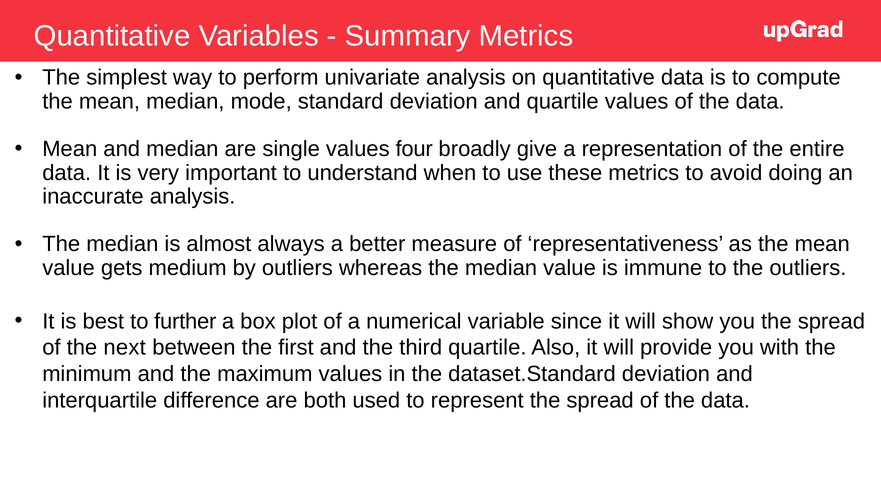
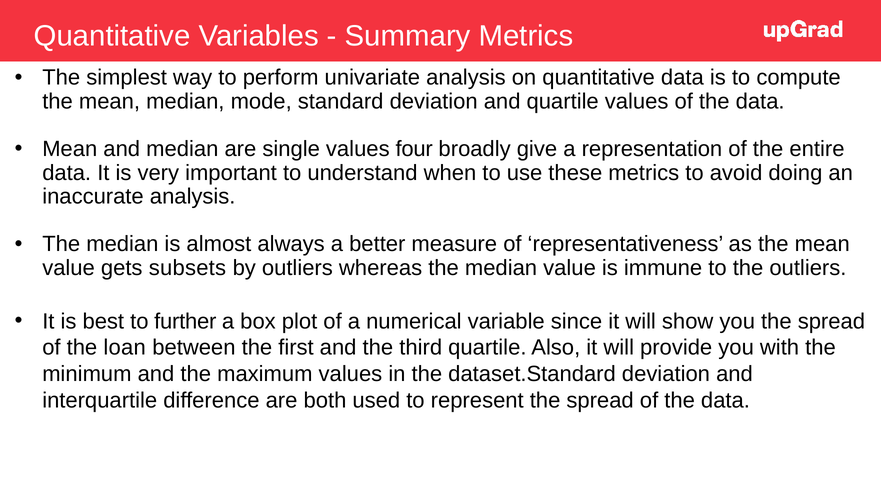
medium: medium -> subsets
next: next -> loan
